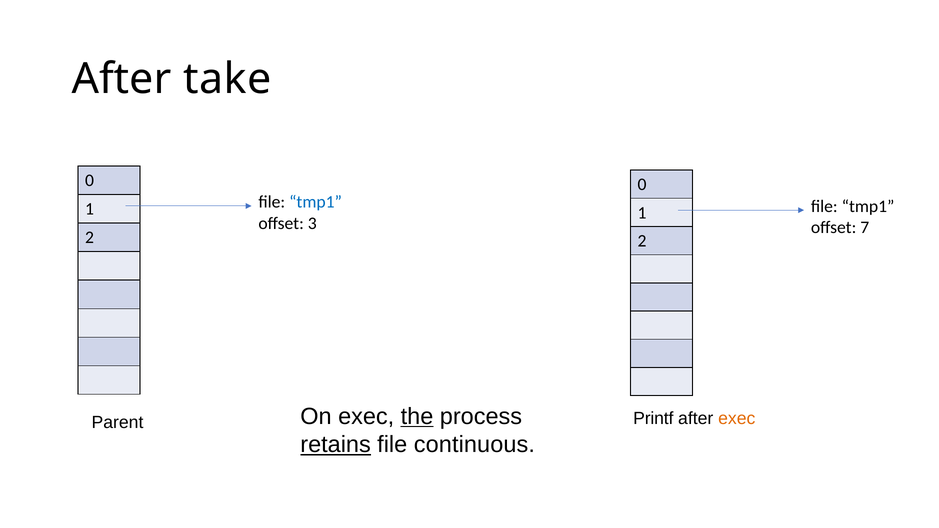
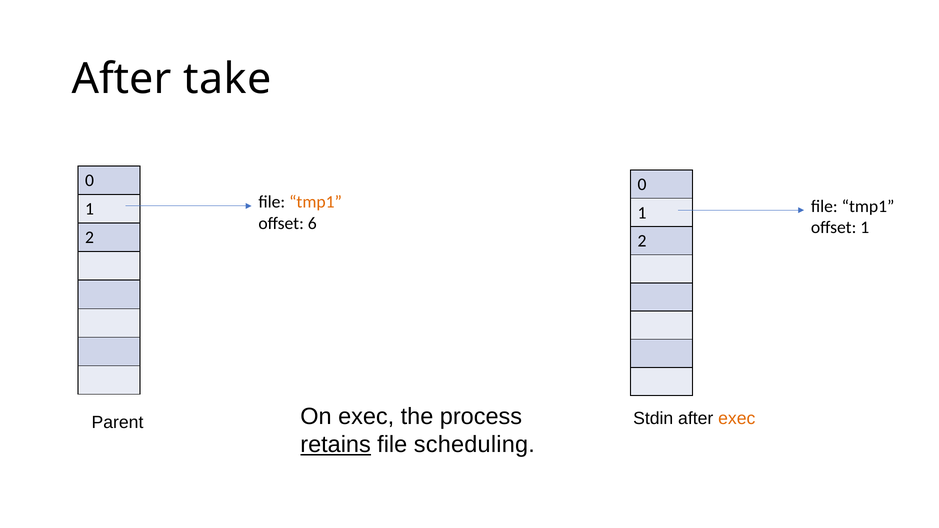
tmp1 at (316, 202) colour: blue -> orange
3: 3 -> 6
offset 7: 7 -> 1
the underline: present -> none
Printf: Printf -> Stdin
continuous: continuous -> scheduling
